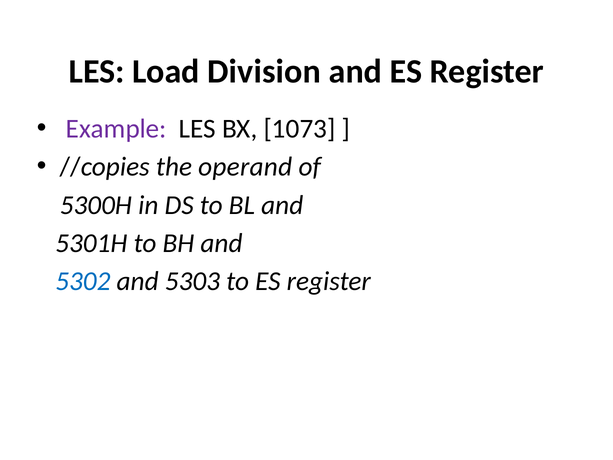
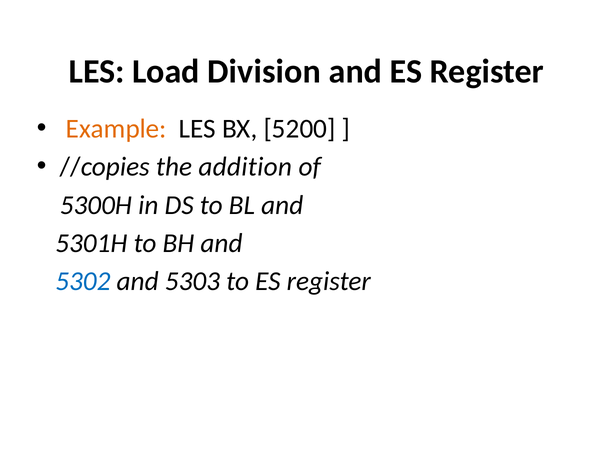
Example colour: purple -> orange
1073: 1073 -> 5200
operand: operand -> addition
